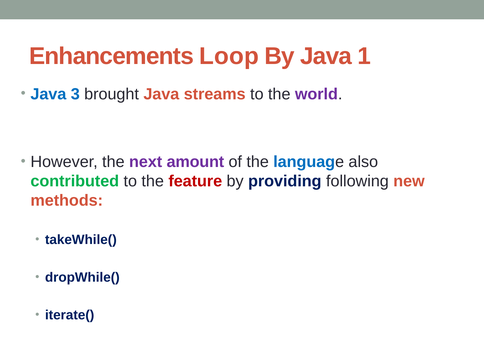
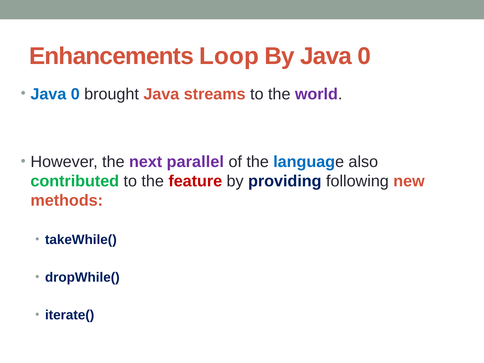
By Java 1: 1 -> 0
3 at (75, 94): 3 -> 0
amount: amount -> parallel
